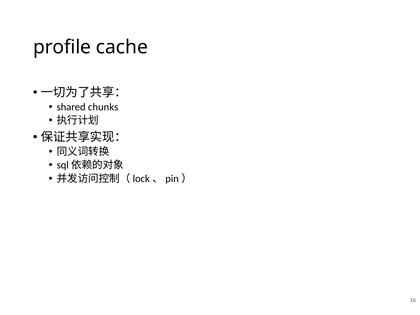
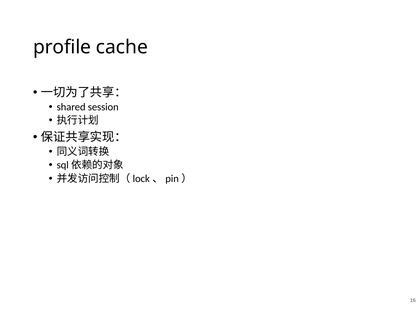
chunks: chunks -> session
